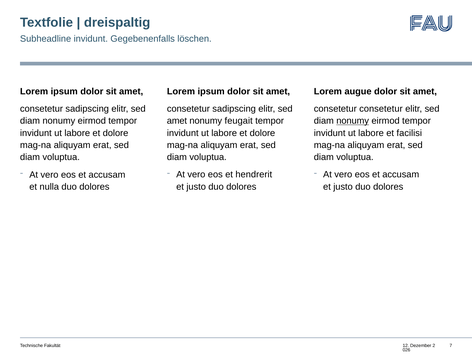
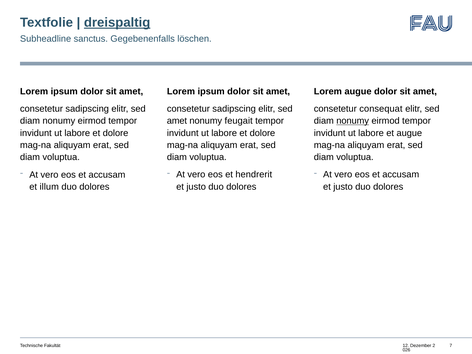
dreispaltig underline: none -> present
Subheadline invidunt: invidunt -> sanctus
consetetur consetetur: consetetur -> consequat
et facilisi: facilisi -> augue
nulla: nulla -> illum
